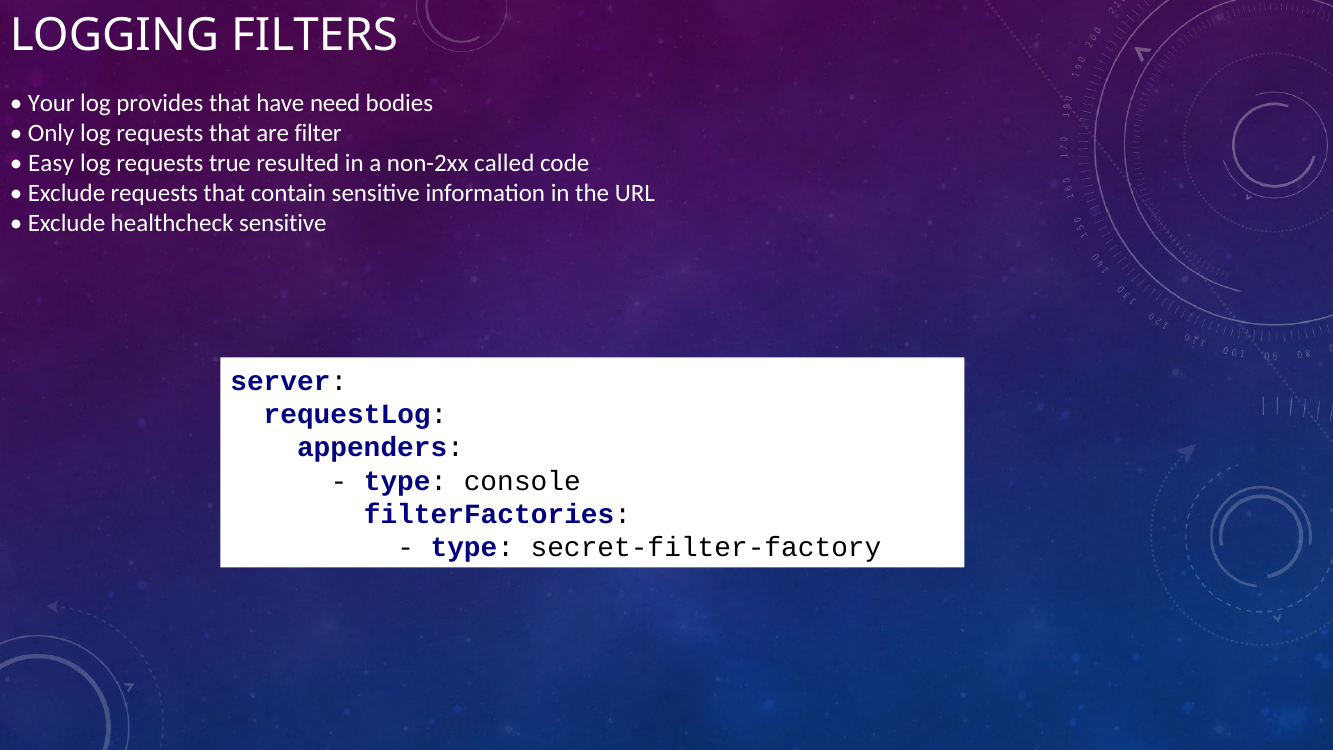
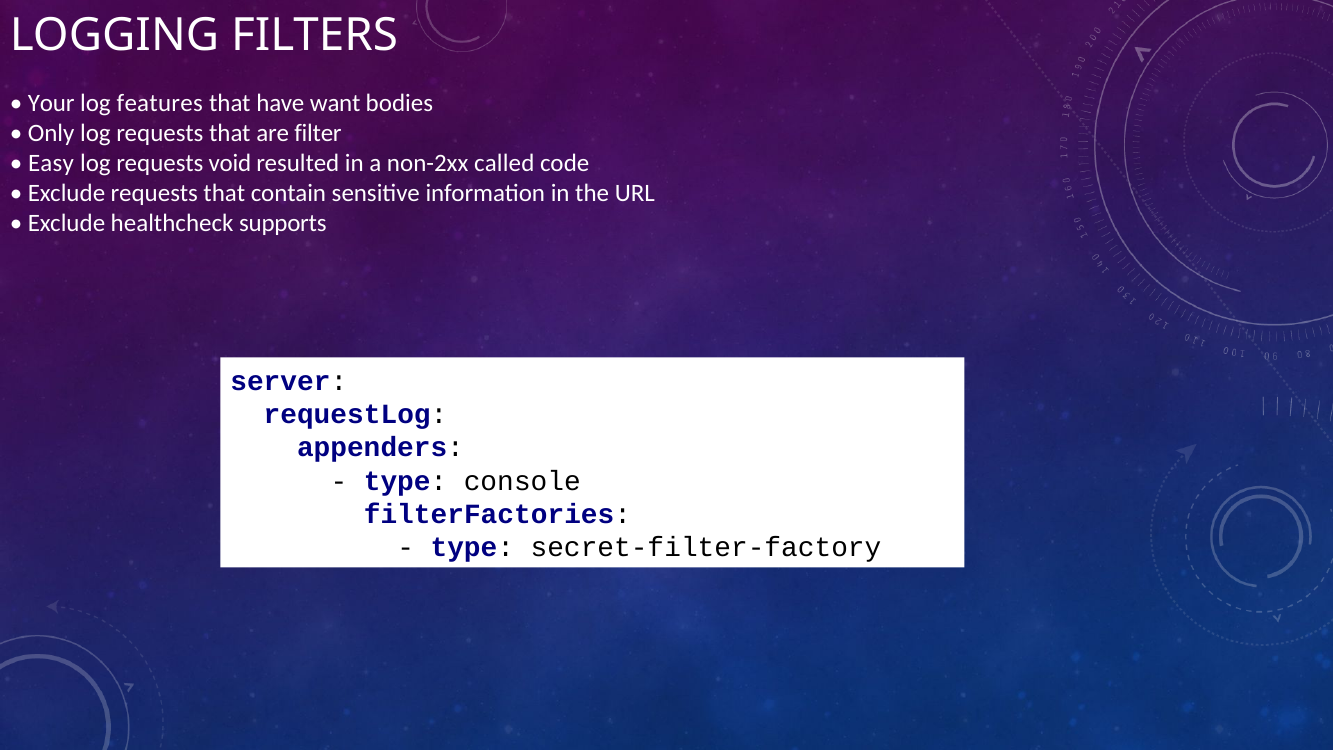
provides: provides -> features
need: need -> want
true: true -> void
healthcheck sensitive: sensitive -> supports
